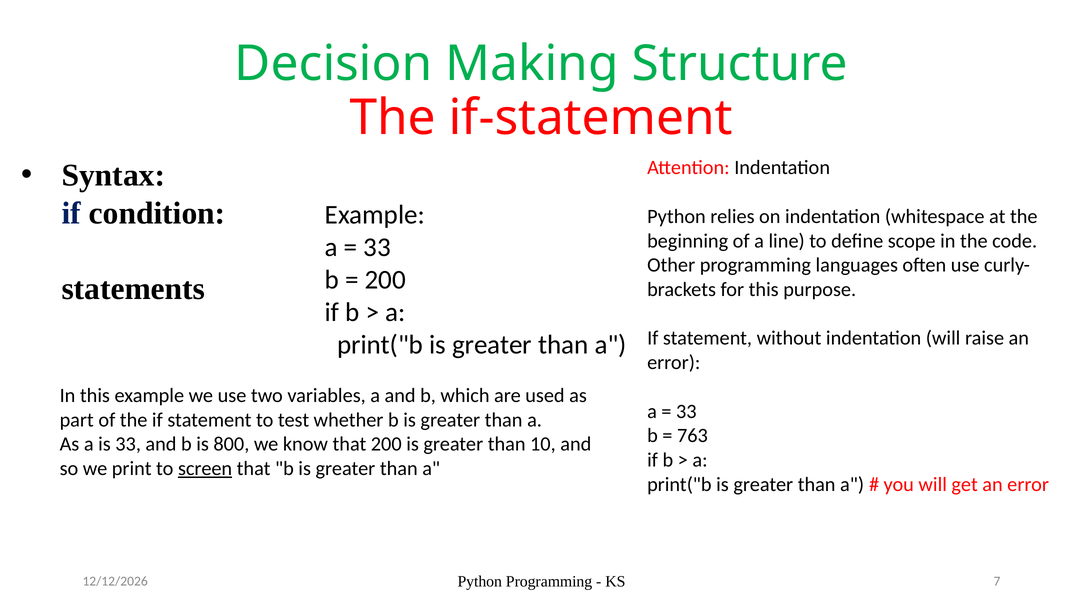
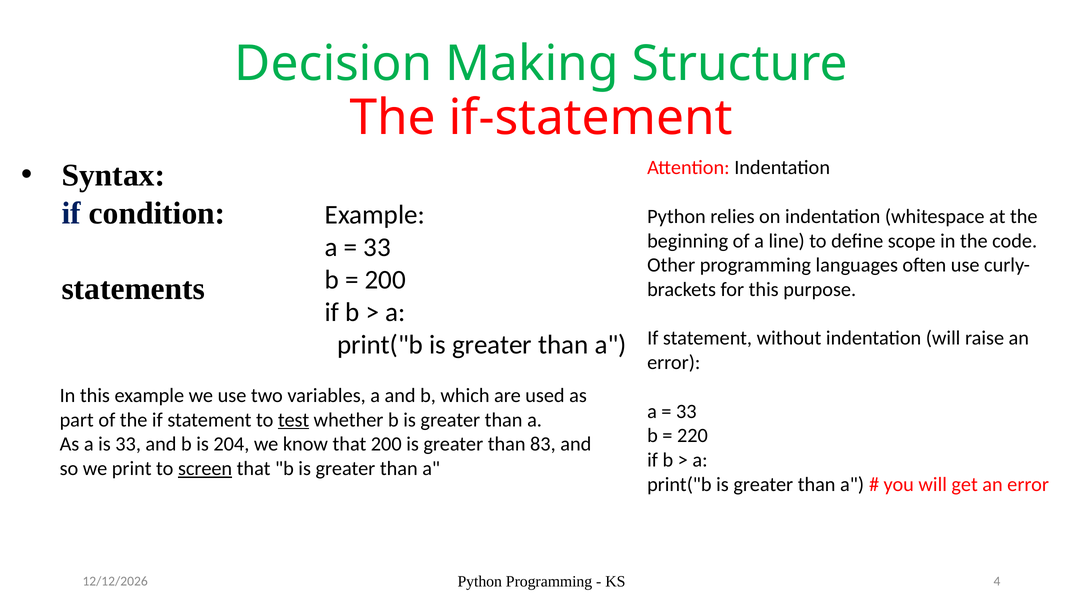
test underline: none -> present
763: 763 -> 220
800: 800 -> 204
10: 10 -> 83
7: 7 -> 4
